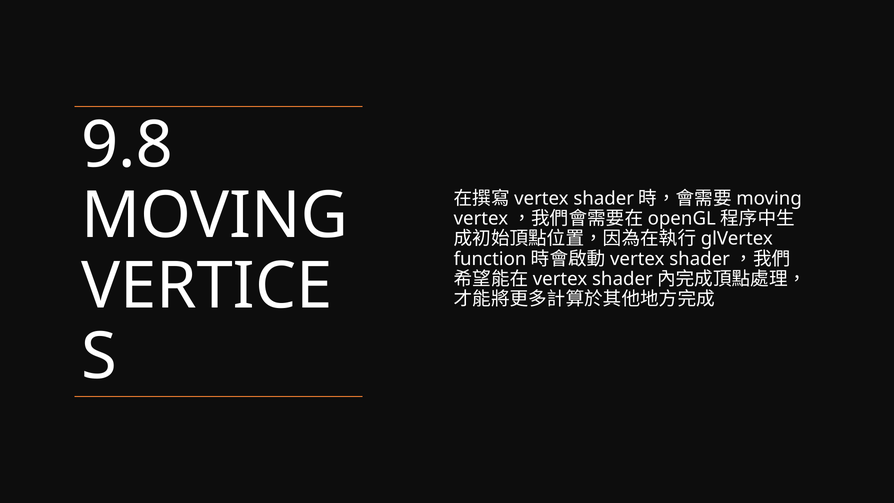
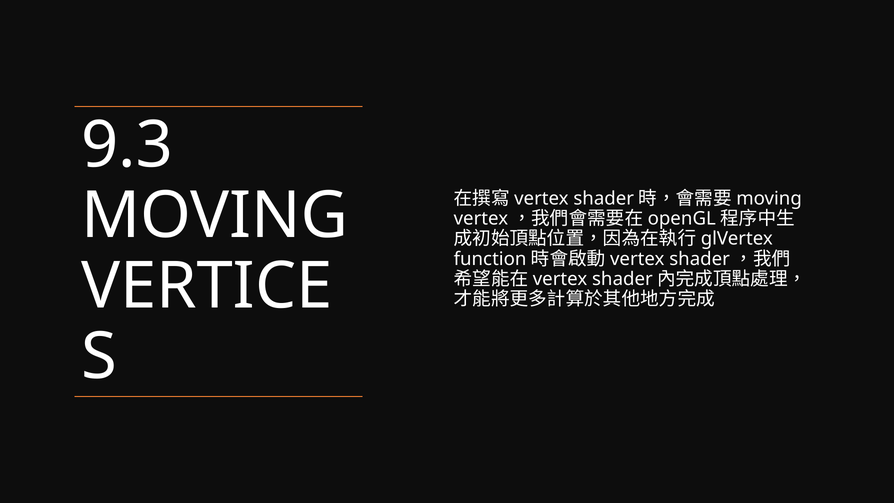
9.8: 9.8 -> 9.3
